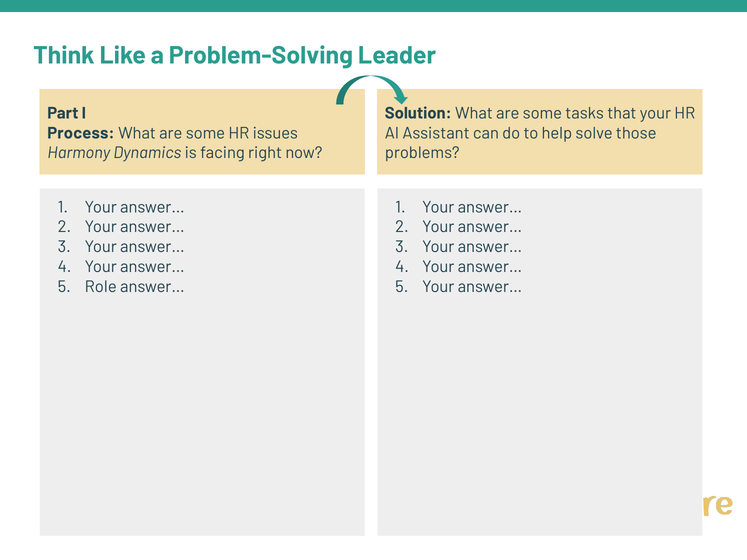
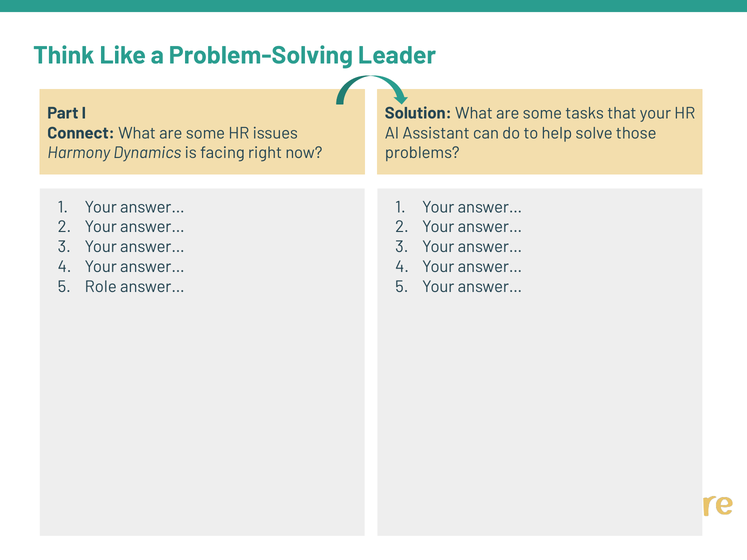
Process: Process -> Connect
